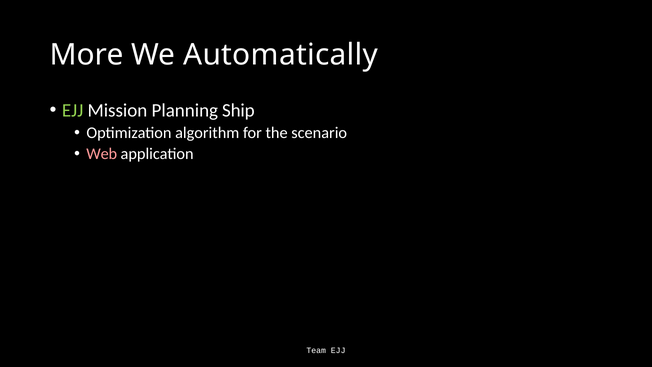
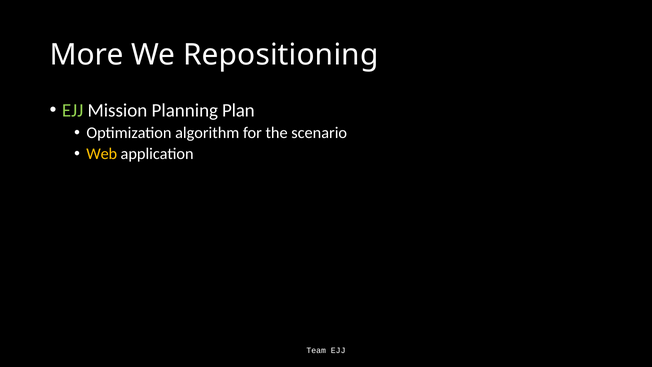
Automatically: Automatically -> Repositioning
Ship: Ship -> Plan
Web colour: pink -> yellow
